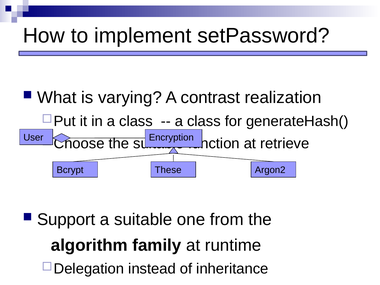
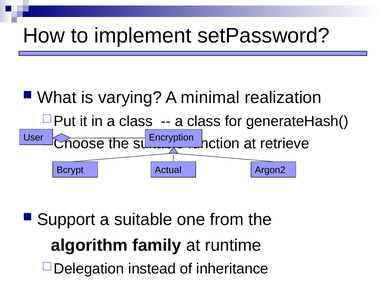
contrast: contrast -> minimal
These: These -> Actual
